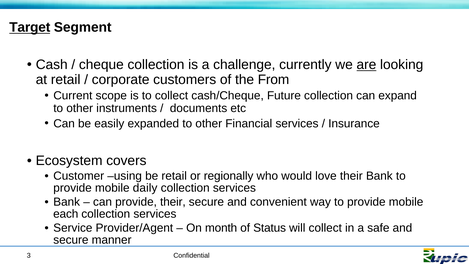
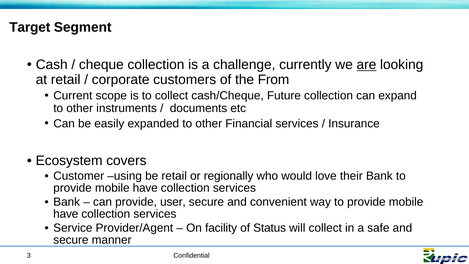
Target underline: present -> none
daily at (145, 188): daily -> have
provide their: their -> user
each at (66, 214): each -> have
month: month -> facility
